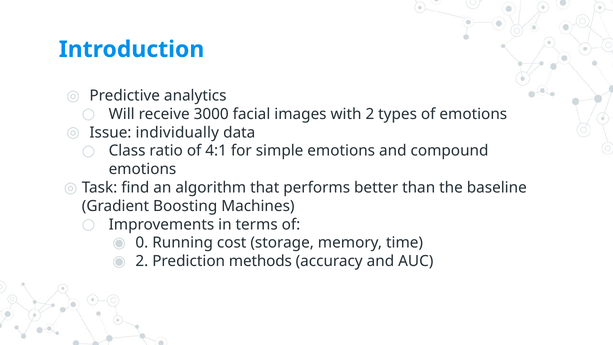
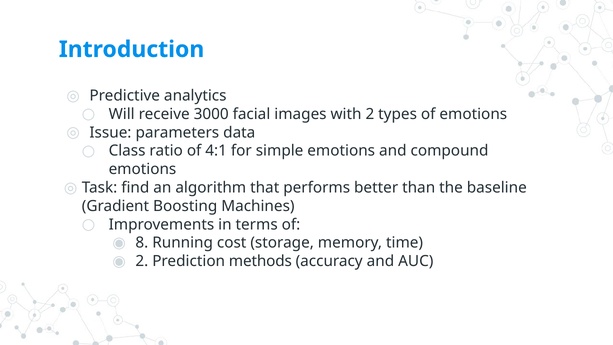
individually: individually -> parameters
0: 0 -> 8
